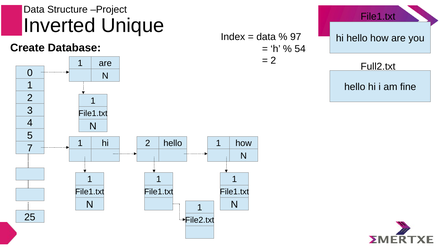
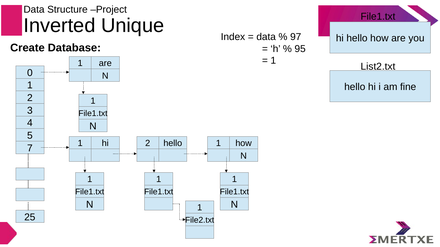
54: 54 -> 95
2 at (273, 61): 2 -> 1
Full2.txt: Full2.txt -> List2.txt
